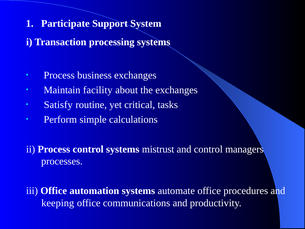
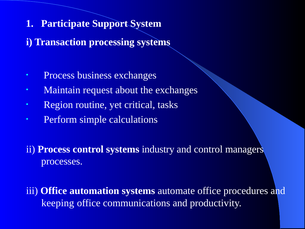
facility: facility -> request
Satisfy: Satisfy -> Region
mistrust: mistrust -> industry
